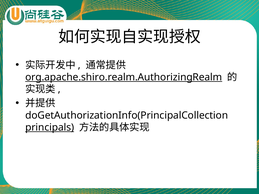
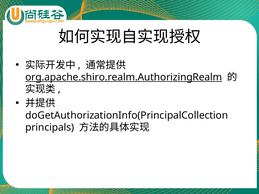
principals underline: present -> none
